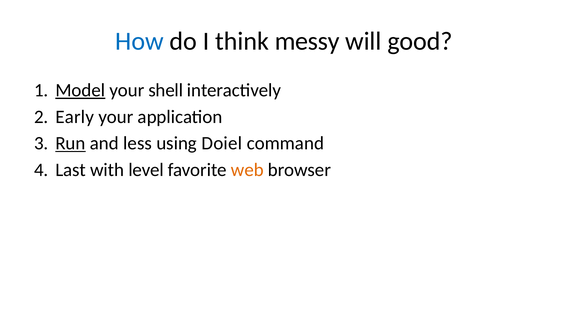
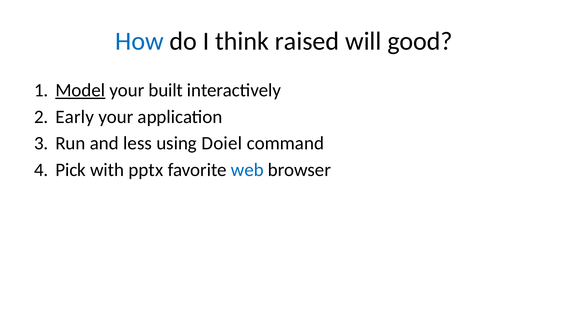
messy: messy -> raised
shell: shell -> built
Run underline: present -> none
Last: Last -> Pick
level: level -> pptx
web colour: orange -> blue
